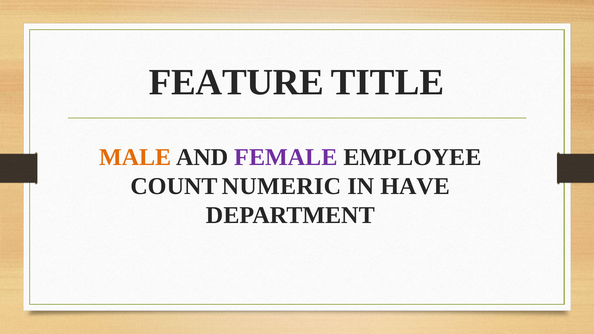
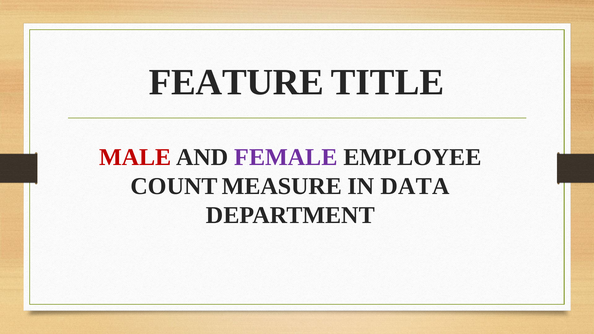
MALE colour: orange -> red
NUMERIC: NUMERIC -> MEASURE
HAVE: HAVE -> DATA
